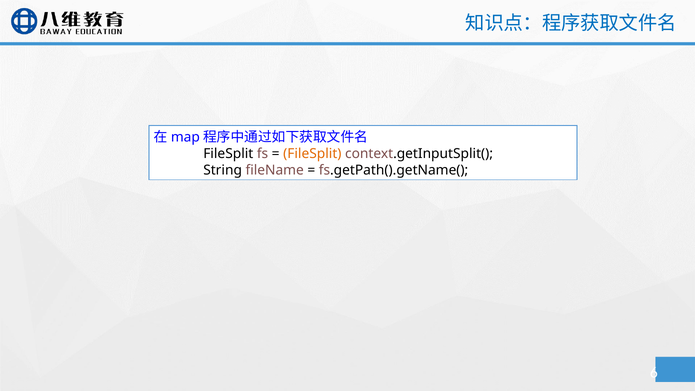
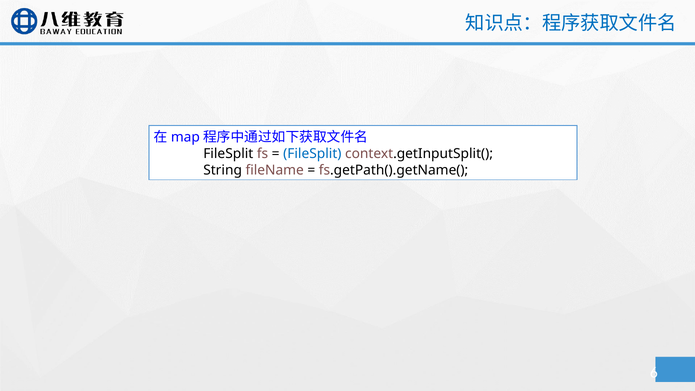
FileSplit at (312, 154) colour: orange -> blue
